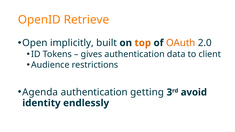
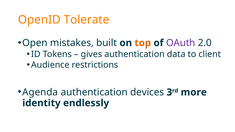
Retrieve: Retrieve -> Tolerate
implicitly: implicitly -> mistakes
OAuth colour: orange -> purple
getting: getting -> devices
avoid: avoid -> more
